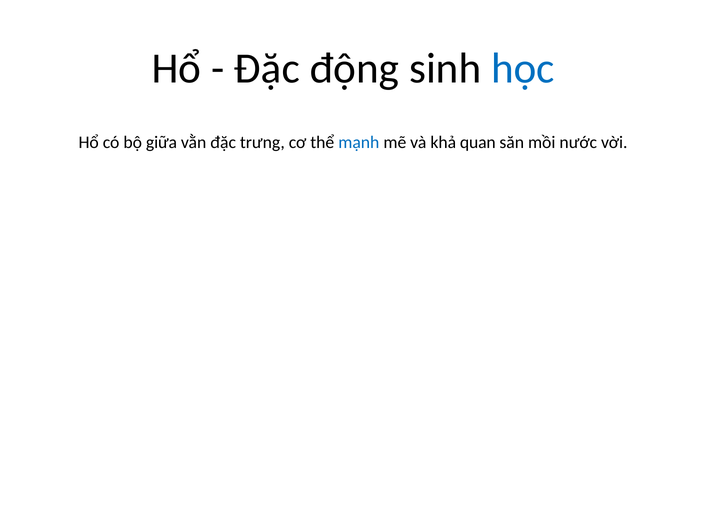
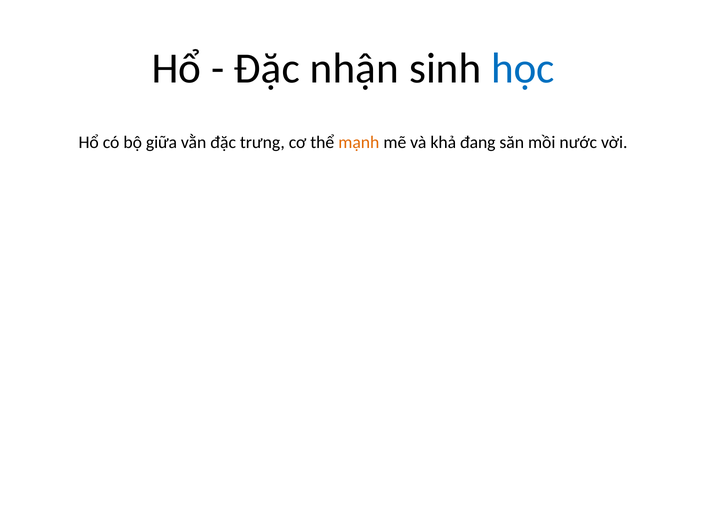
động: động -> nhận
mạnh colour: blue -> orange
quan: quan -> đang
